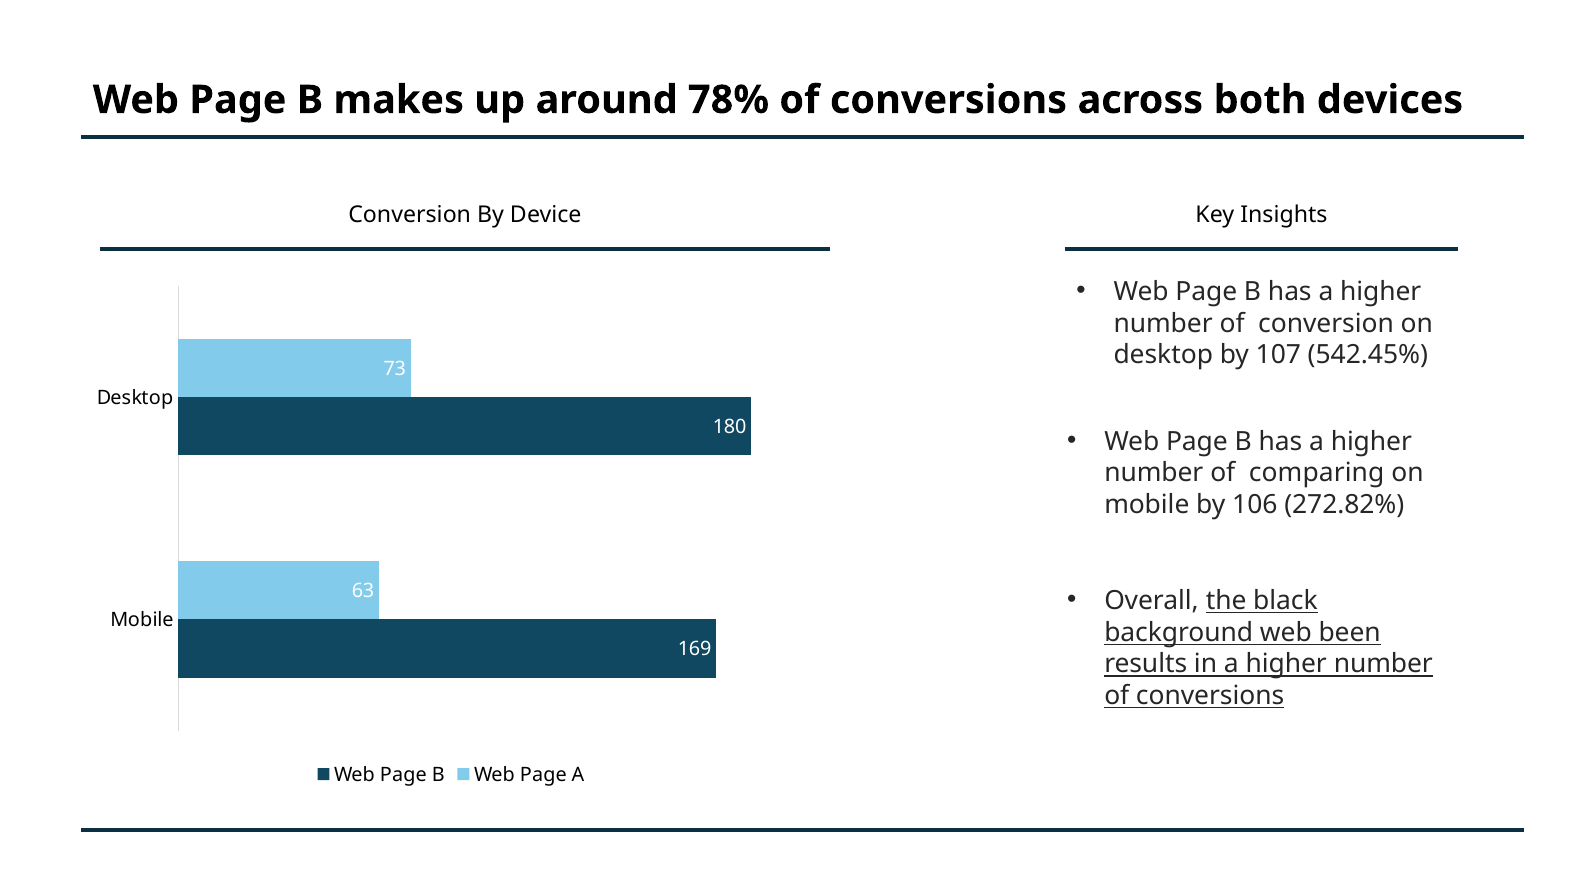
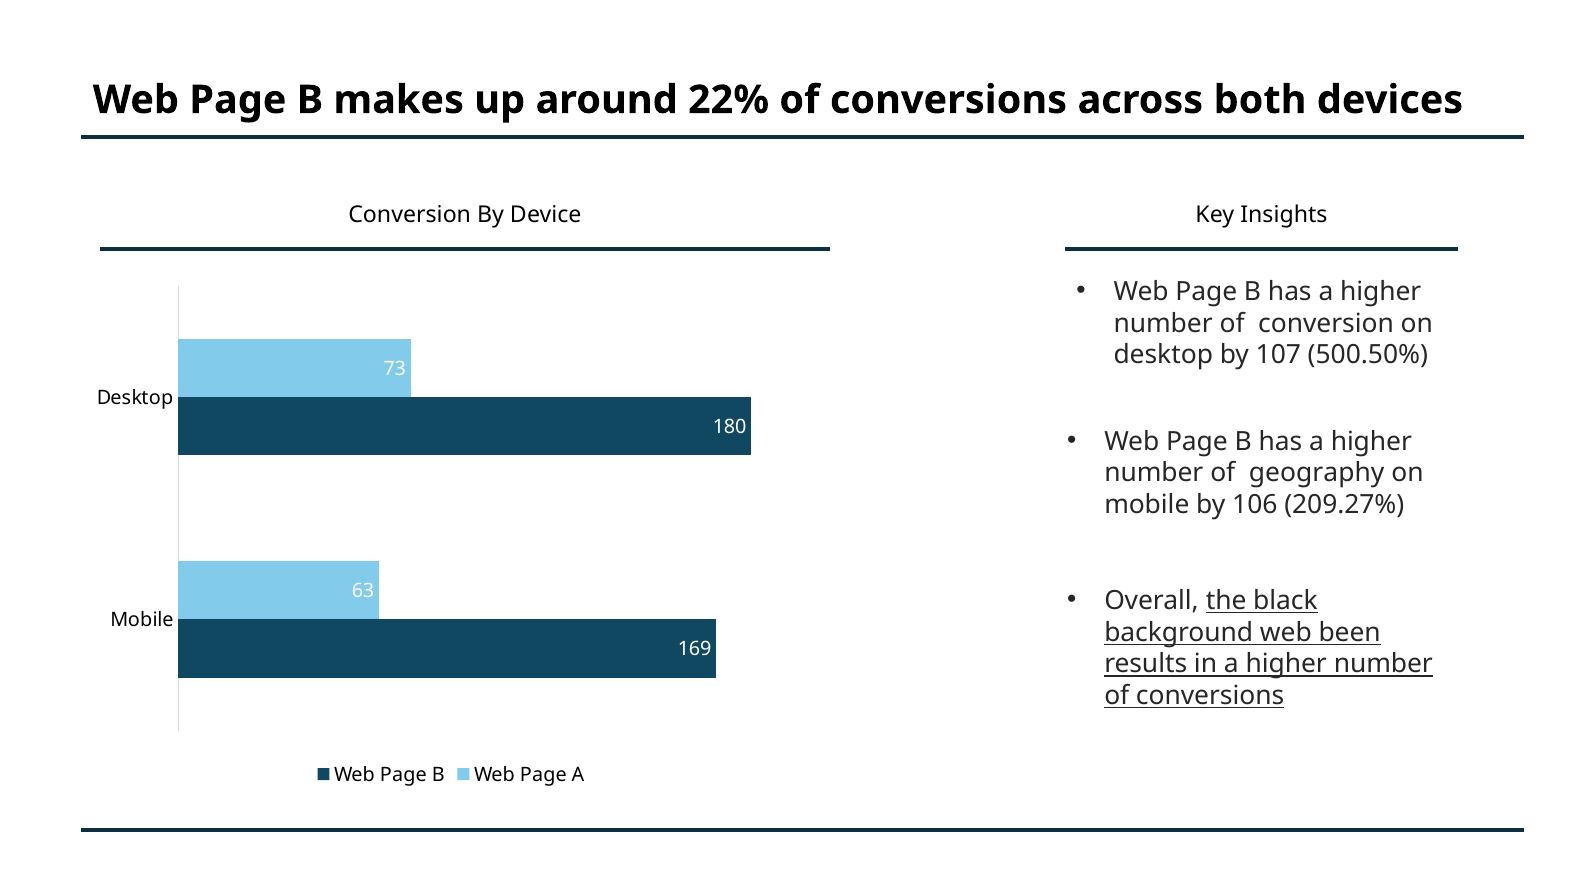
78%: 78% -> 22%
542.45%: 542.45% -> 500.50%
comparing: comparing -> geography
272.82%: 272.82% -> 209.27%
